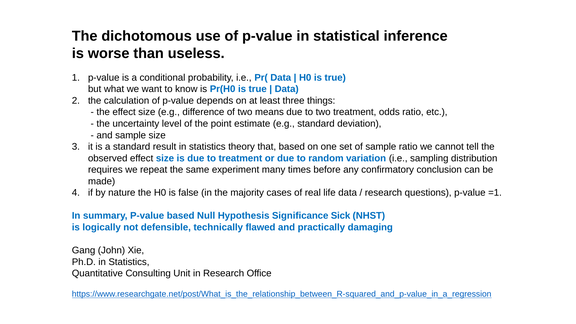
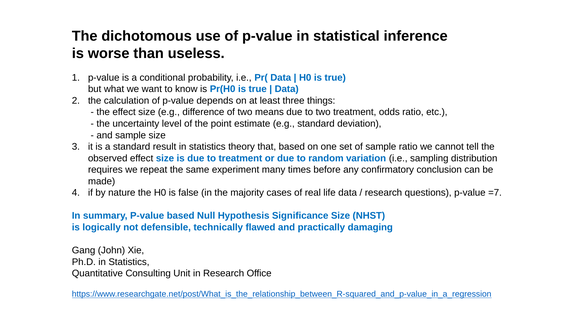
=1: =1 -> =7
Significance Sick: Sick -> Size
